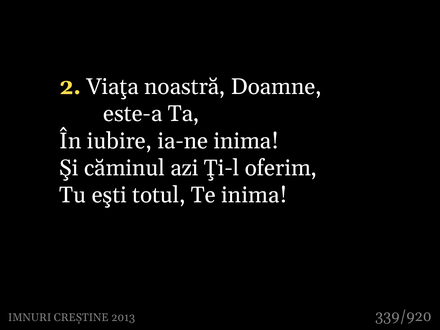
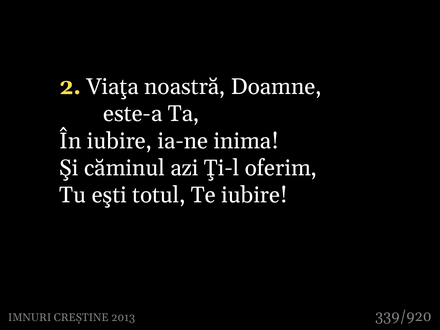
Te inima: inima -> iubire
